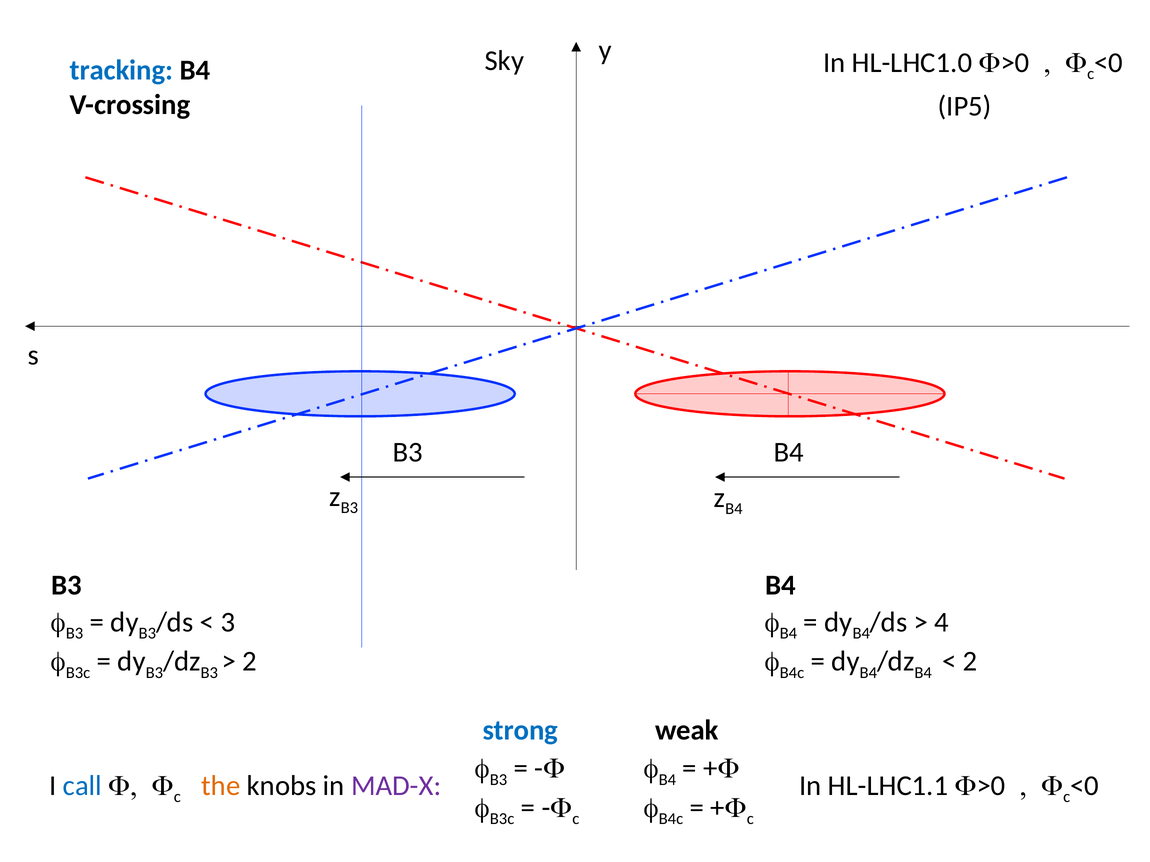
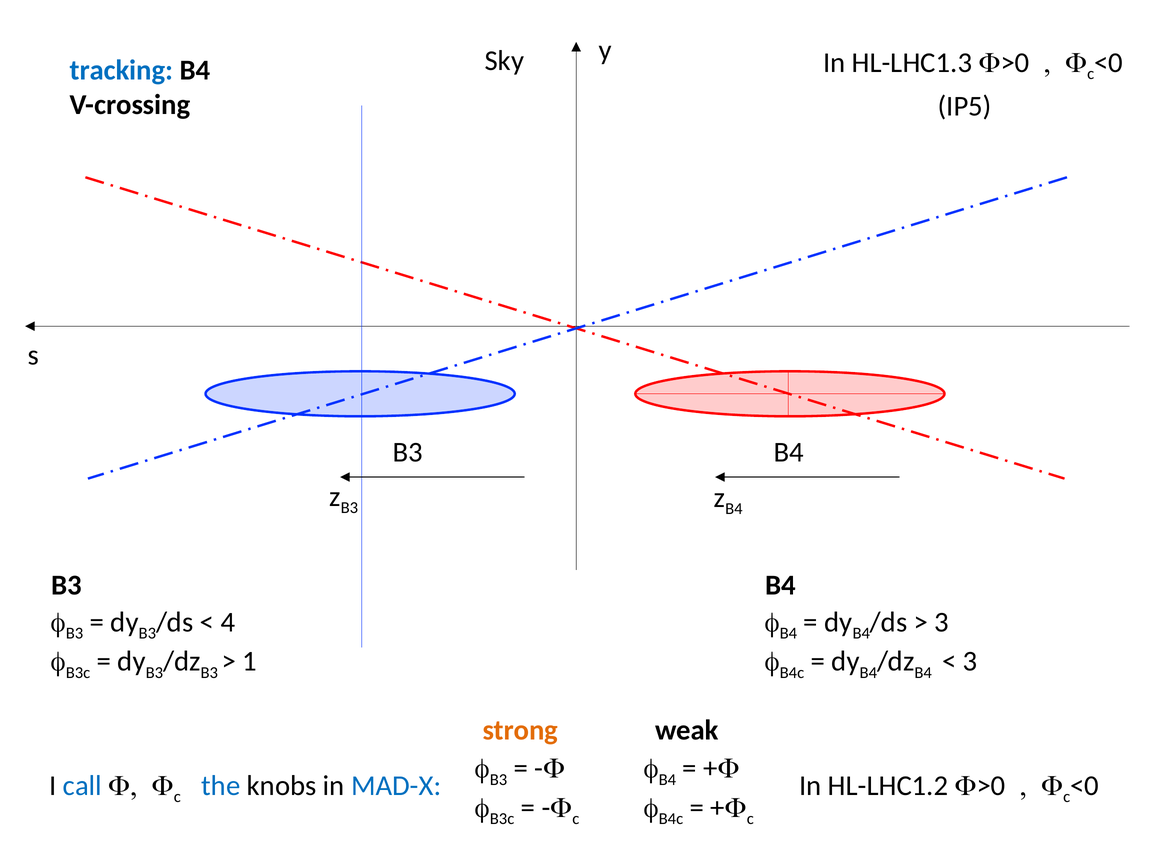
HL-LHC1.0: HL-LHC1.0 -> HL-LHC1.3
3: 3 -> 4
4 at (942, 623): 4 -> 3
2 at (250, 662): 2 -> 1
2 at (970, 662): 2 -> 3
strong colour: blue -> orange
the colour: orange -> blue
MAD-X colour: purple -> blue
HL-LHC1.1: HL-LHC1.1 -> HL-LHC1.2
